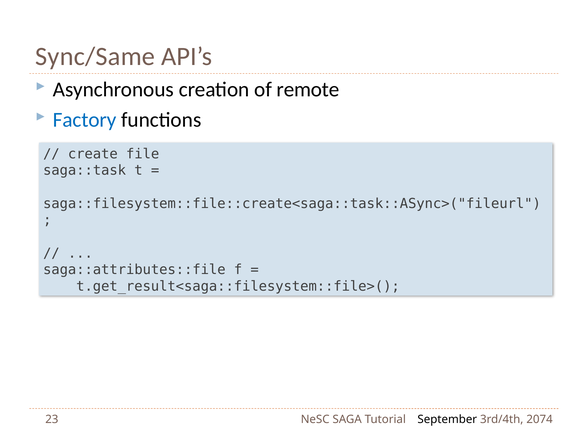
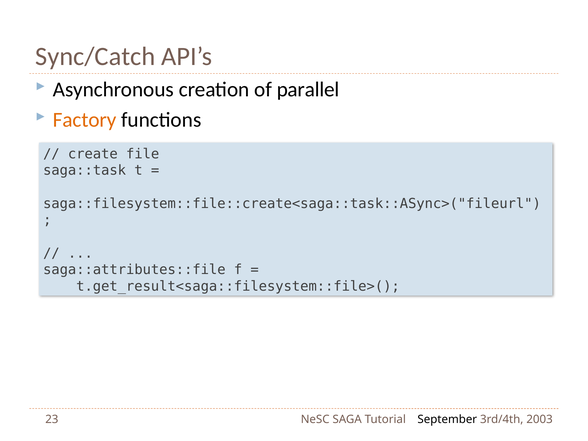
Sync/Same: Sync/Same -> Sync/Catch
remote: remote -> parallel
Factory colour: blue -> orange
2074: 2074 -> 2003
